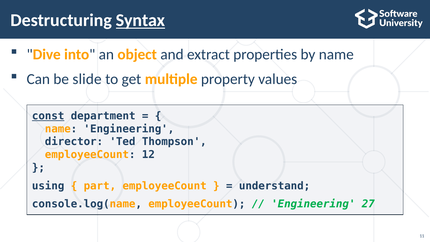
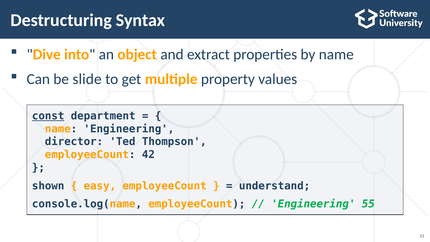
Syntax underline: present -> none
12: 12 -> 42
using: using -> shown
part: part -> easy
27: 27 -> 55
